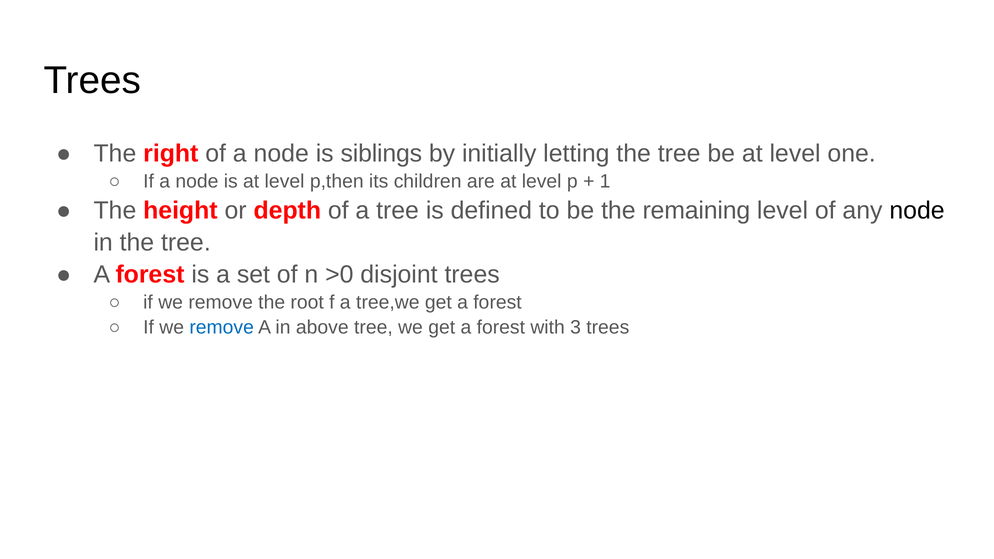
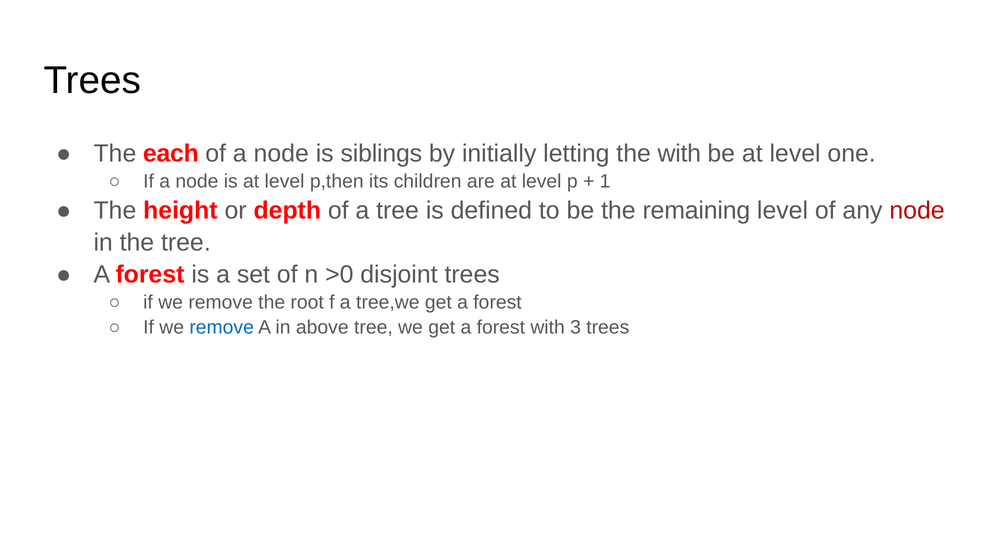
right: right -> each
letting the tree: tree -> with
node at (917, 211) colour: black -> red
